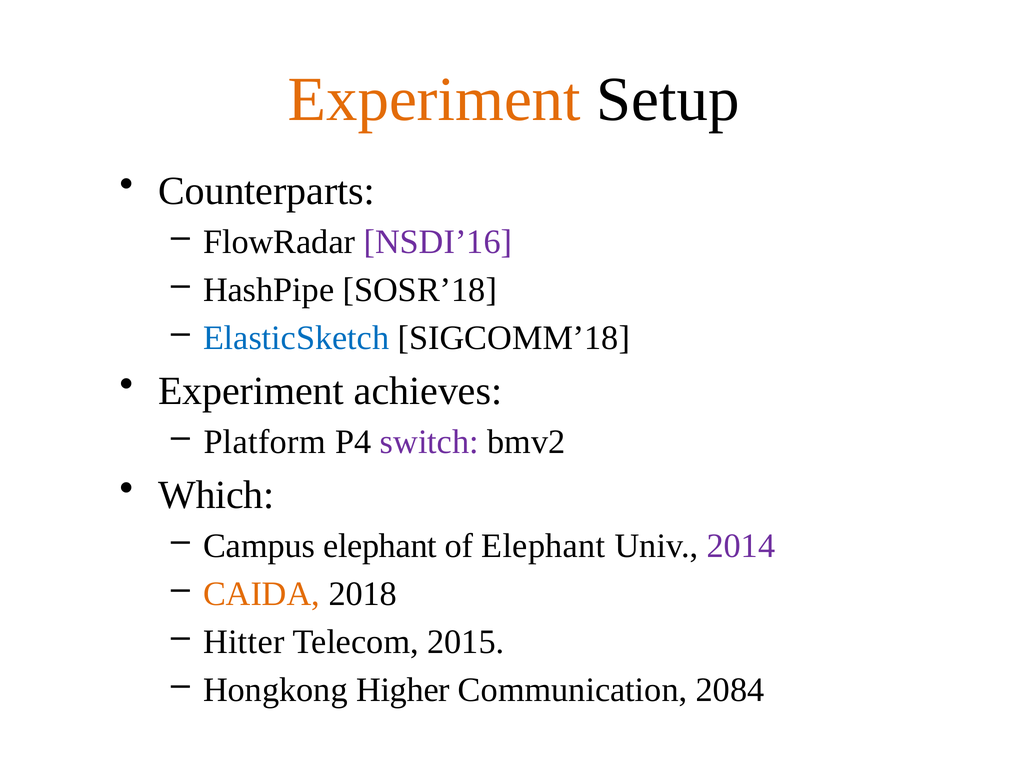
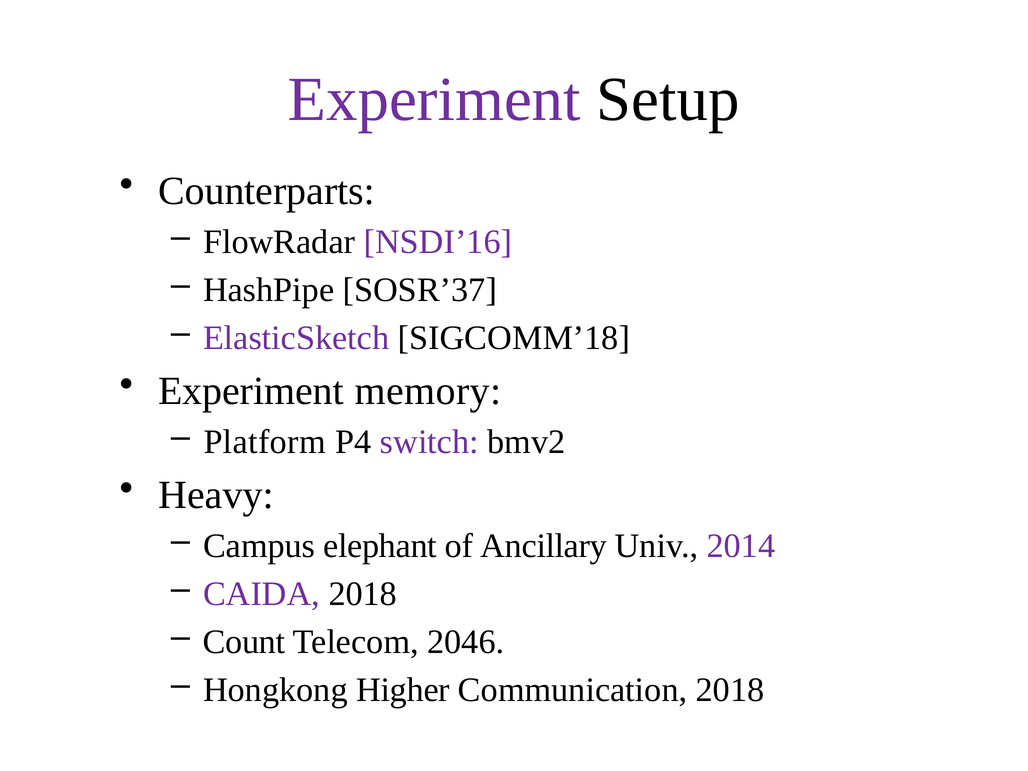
Experiment at (434, 100) colour: orange -> purple
SOSR’18: SOSR’18 -> SOSR’37
ElasticSketch colour: blue -> purple
achieves: achieves -> memory
Which: Which -> Heavy
of Elephant: Elephant -> Ancillary
CAIDA colour: orange -> purple
Hitter: Hitter -> Count
2015: 2015 -> 2046
Communication 2084: 2084 -> 2018
